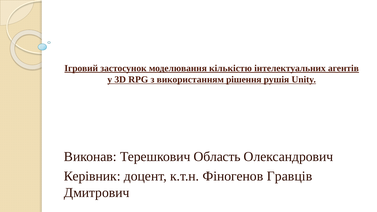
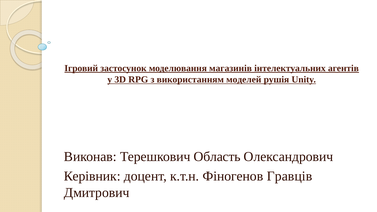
кількістю: кількістю -> магазинів
рішення: рішення -> моделей
